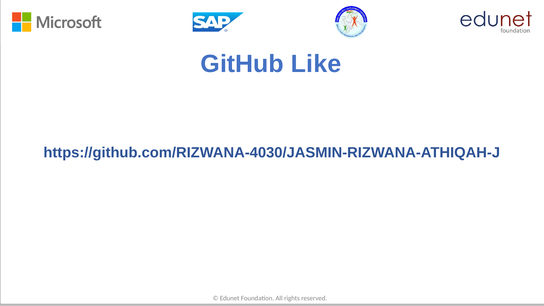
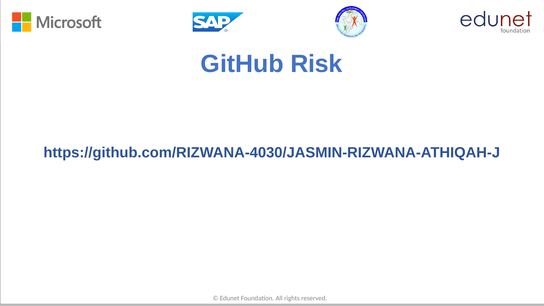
Like: Like -> Risk
